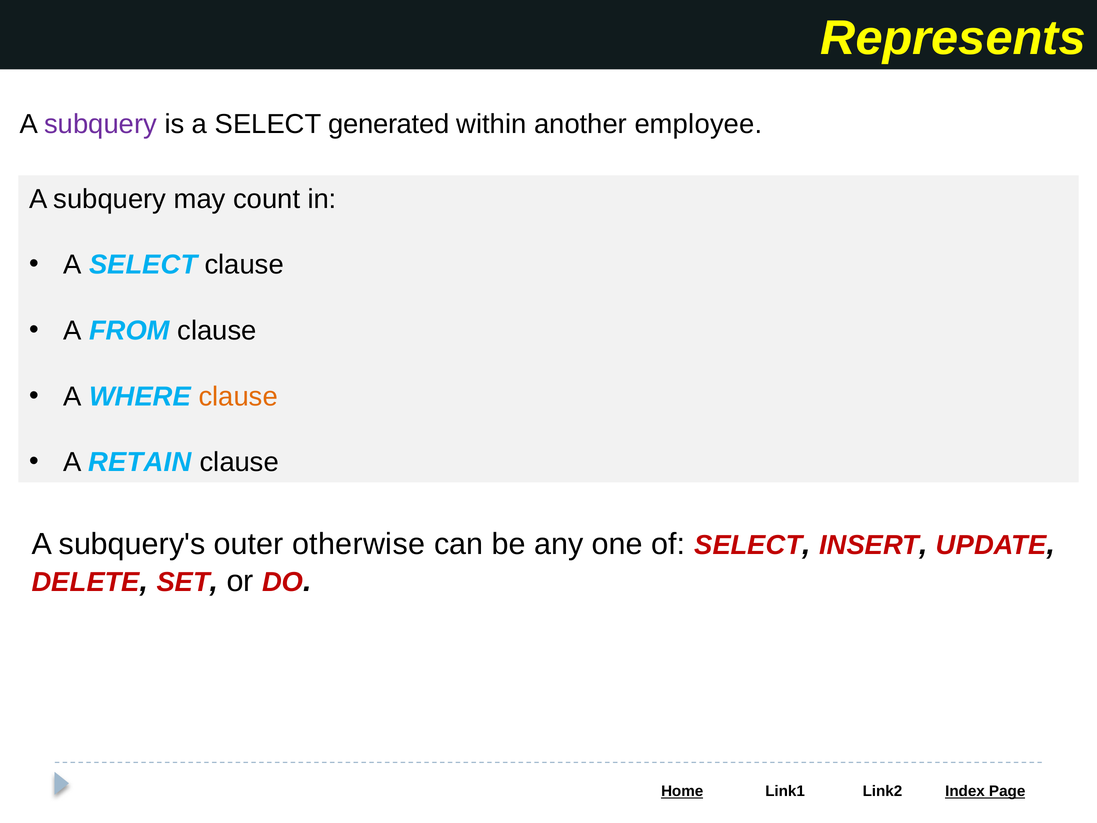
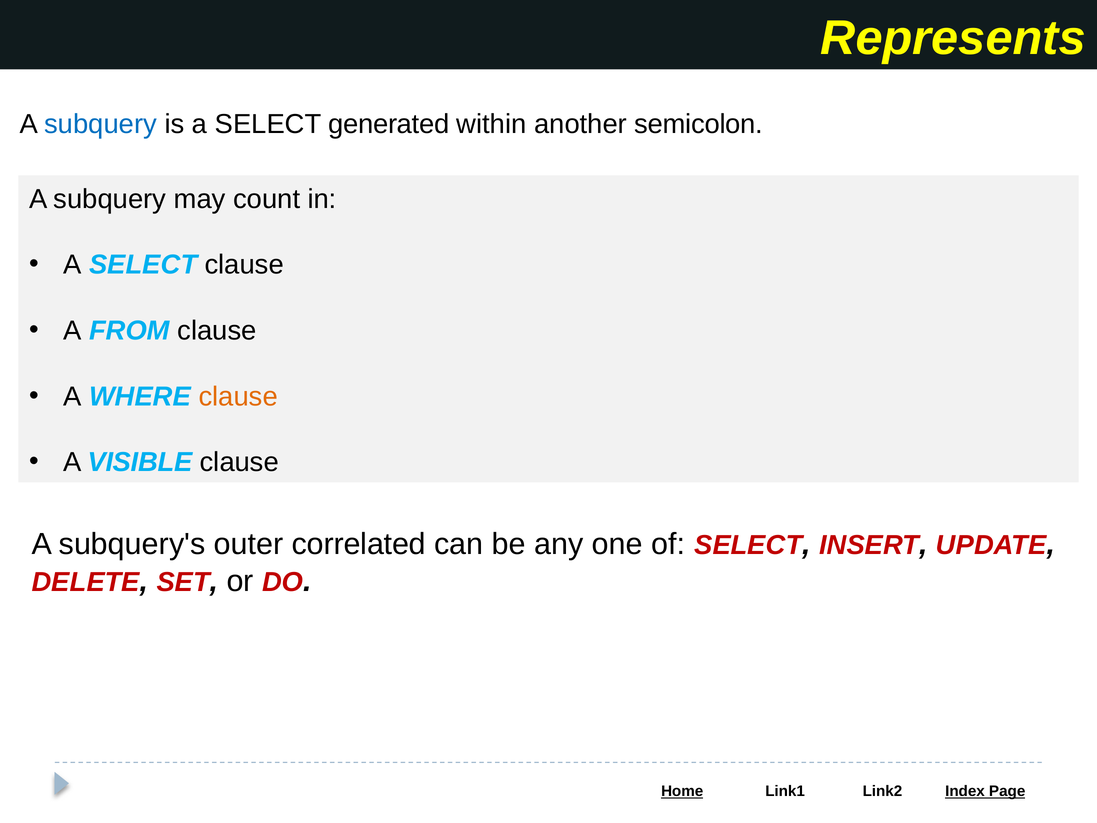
subquery at (101, 124) colour: purple -> blue
employee: employee -> semicolon
RETAIN: RETAIN -> VISIBLE
otherwise: otherwise -> correlated
